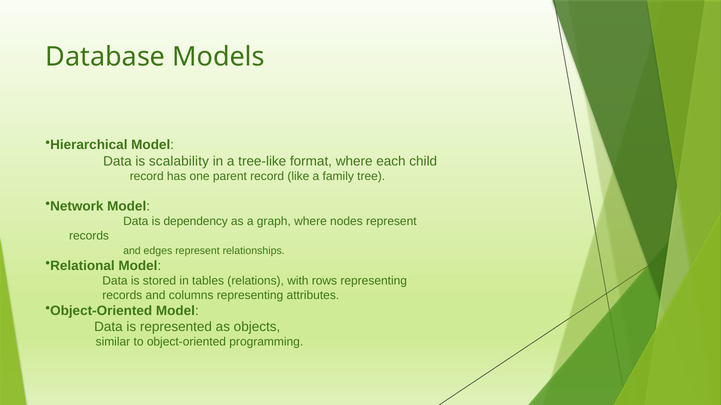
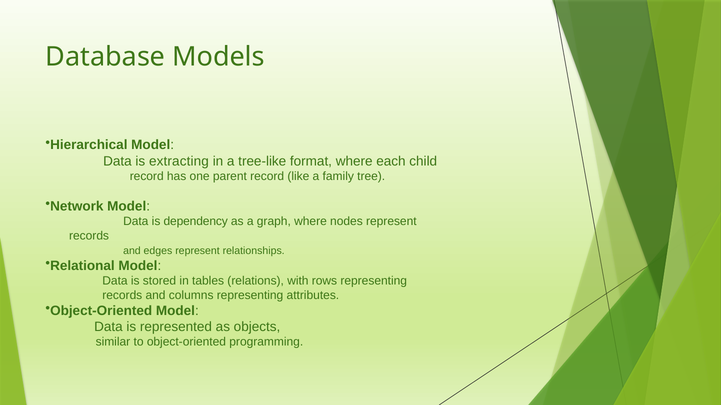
scalability: scalability -> extracting
